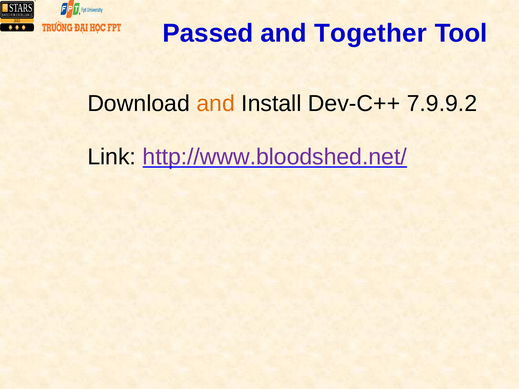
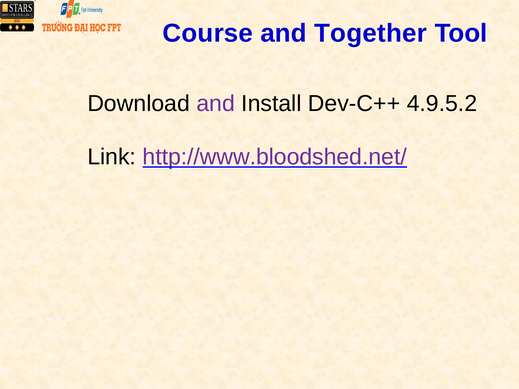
Passed: Passed -> Course
and at (216, 104) colour: orange -> purple
7.9.9.2: 7.9.9.2 -> 4.9.5.2
